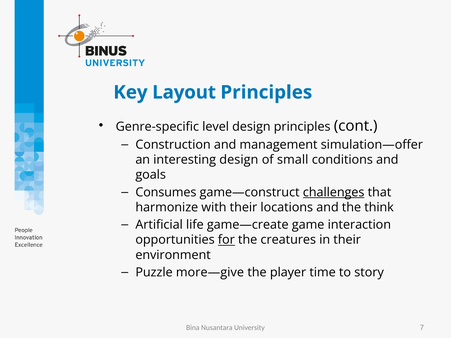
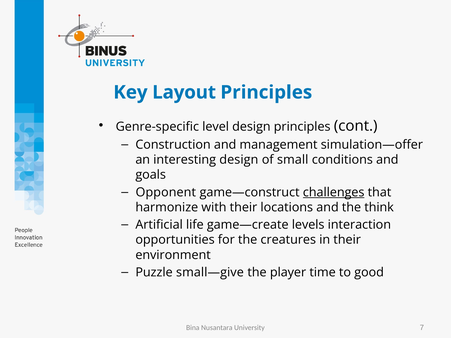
Consumes: Consumes -> Opponent
game: game -> levels
for underline: present -> none
more—give: more—give -> small—give
story: story -> good
